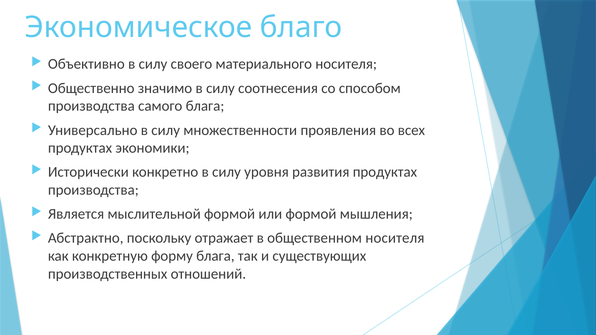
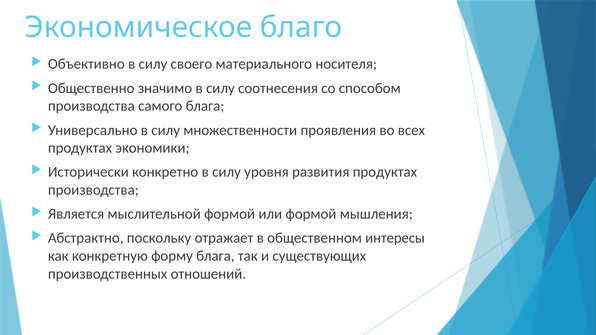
общественном носителя: носителя -> интересы
